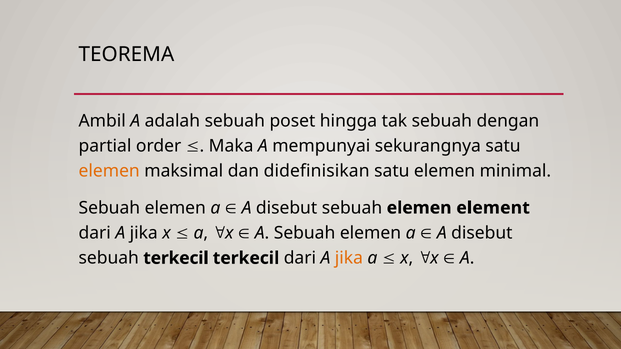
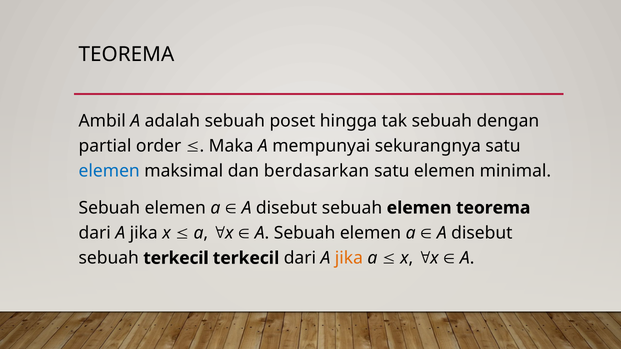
elemen at (109, 171) colour: orange -> blue
didefinisikan: didefinisikan -> berdasarkan
elemen element: element -> teorema
